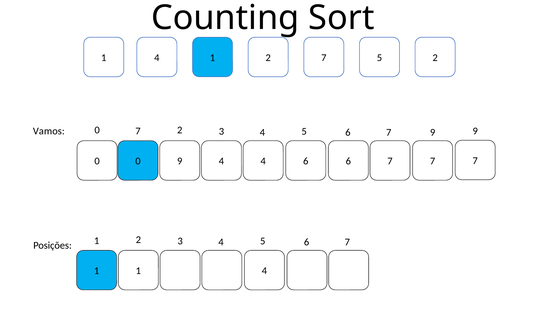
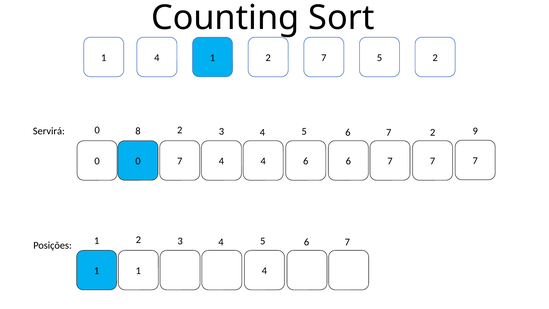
Vamos: Vamos -> Servirá
0 7: 7 -> 8
6 7 9: 9 -> 2
0 9: 9 -> 7
